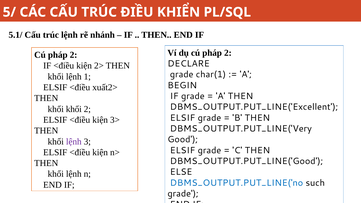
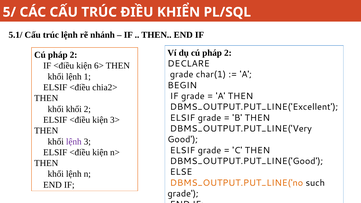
2>: 2> -> 6>
xuất2>: xuất2> -> chia2>
DBMS_OUTPUT.PUT_LINE('no colour: blue -> orange
